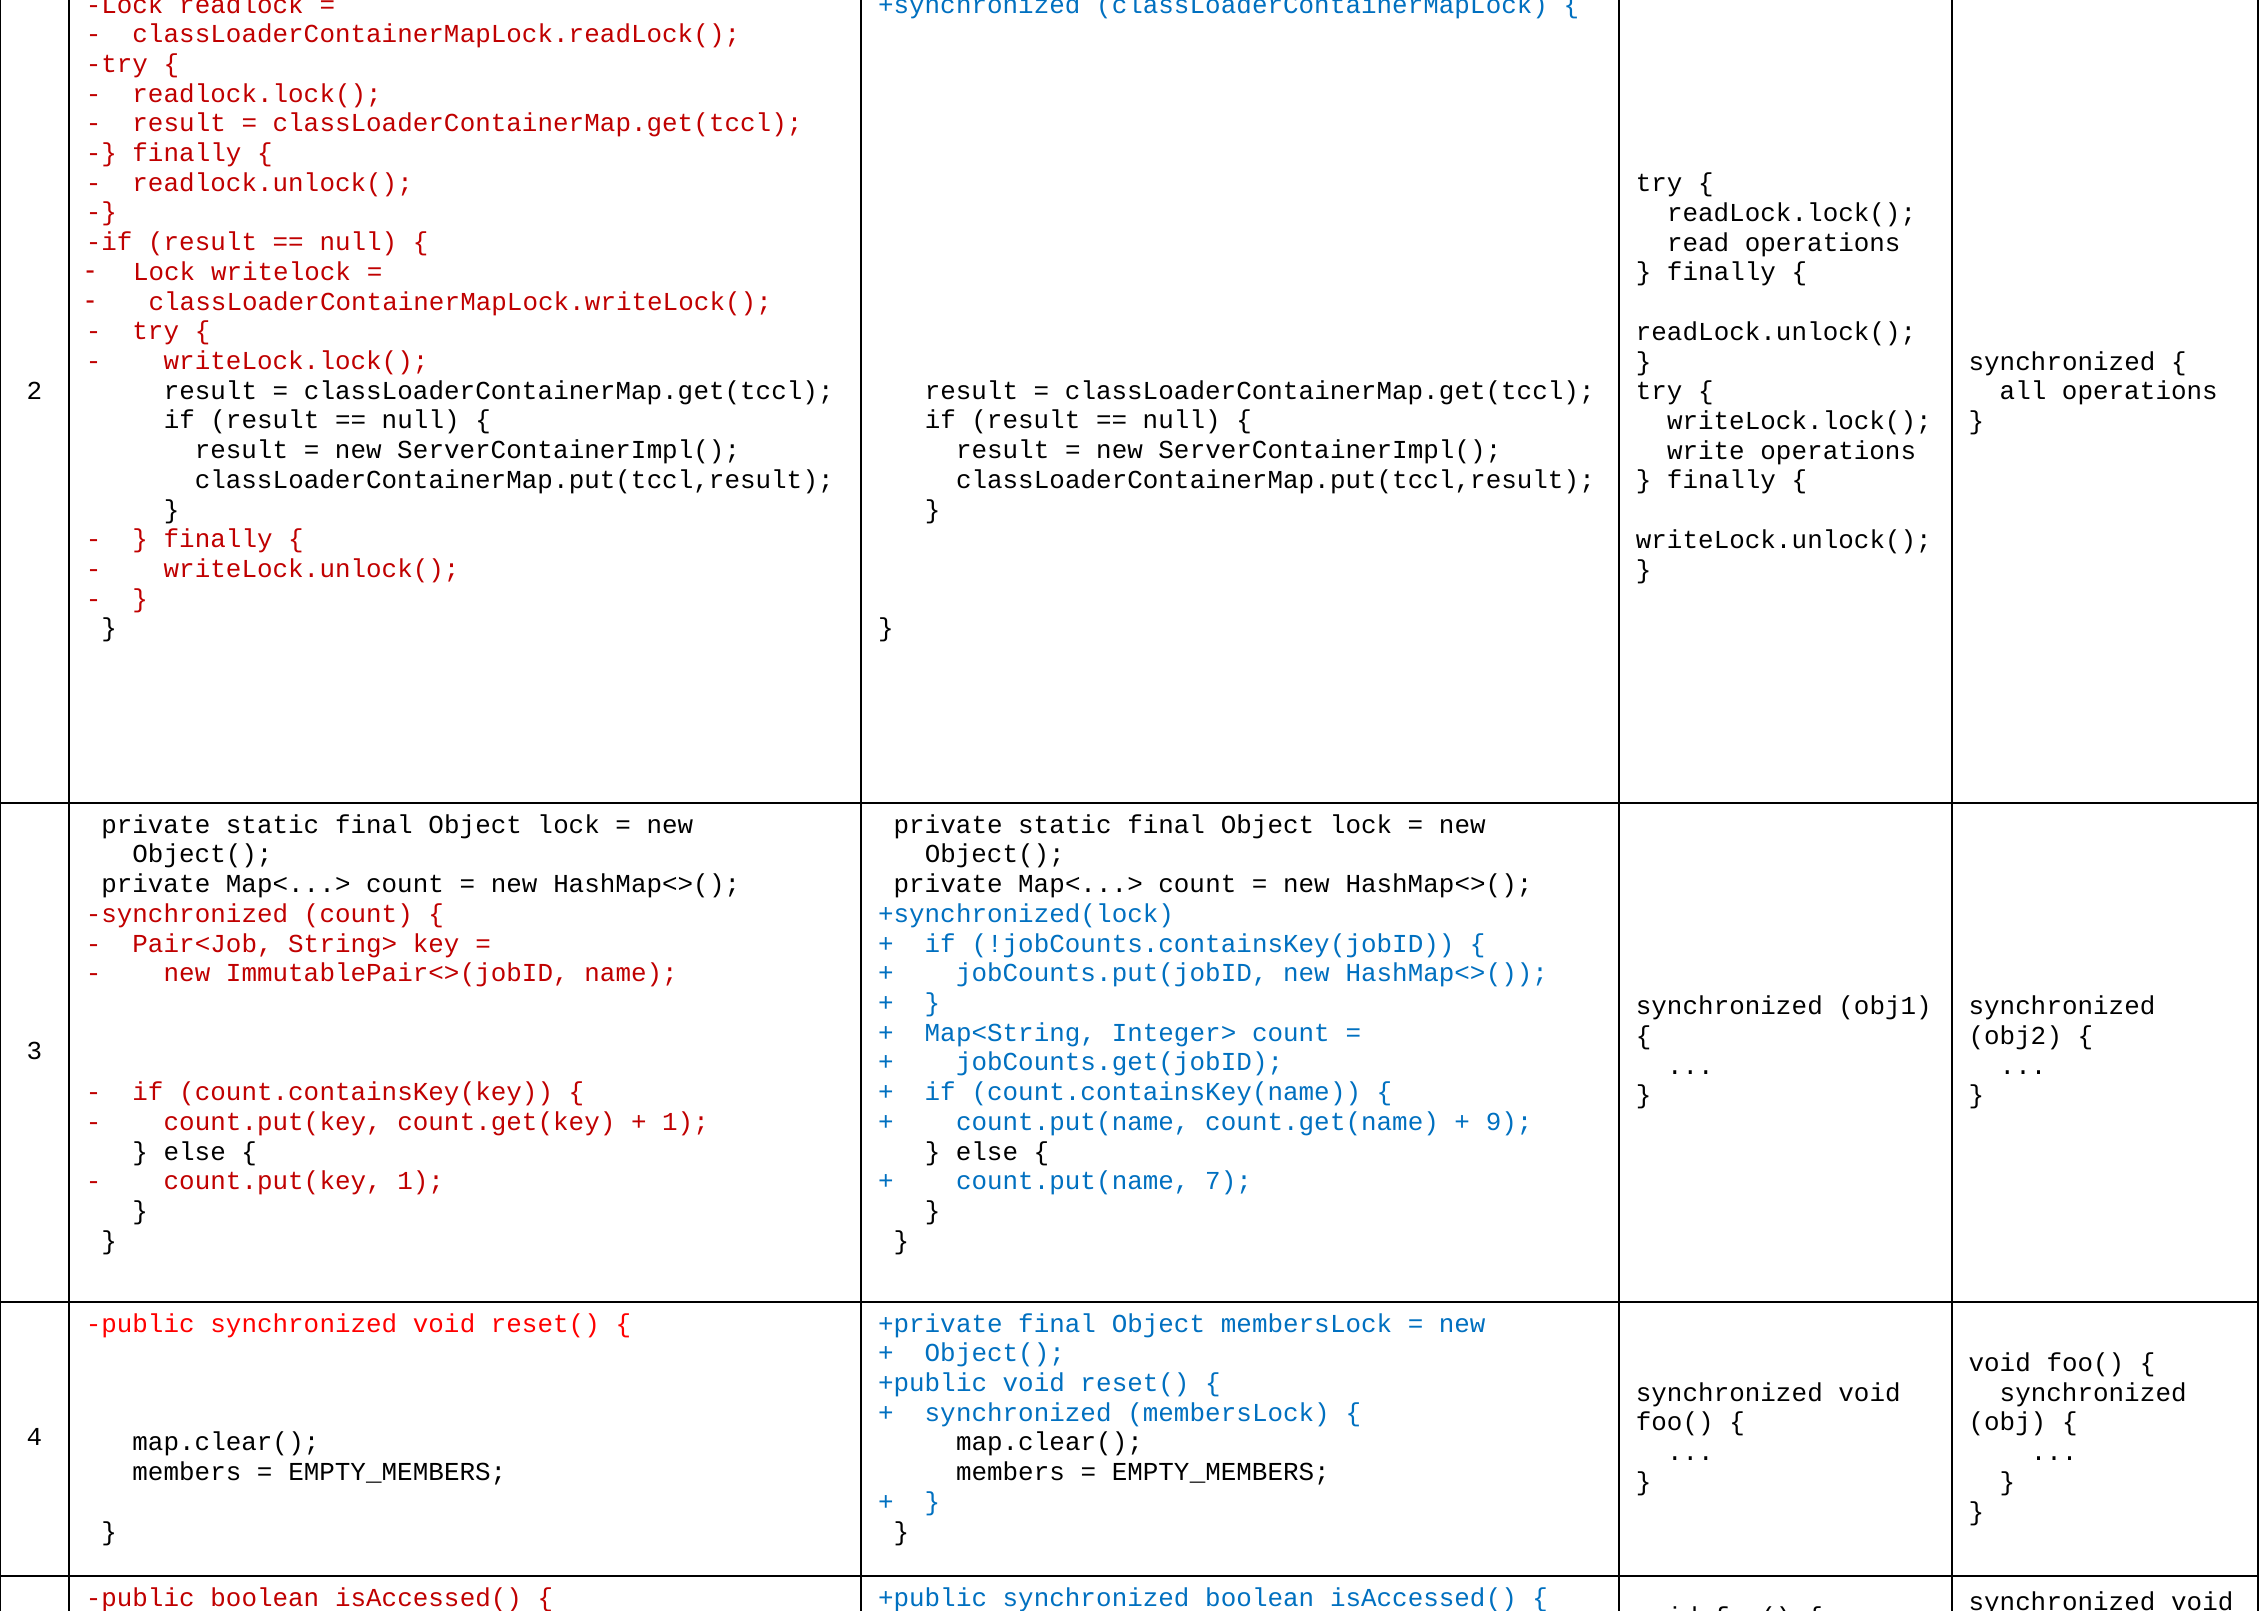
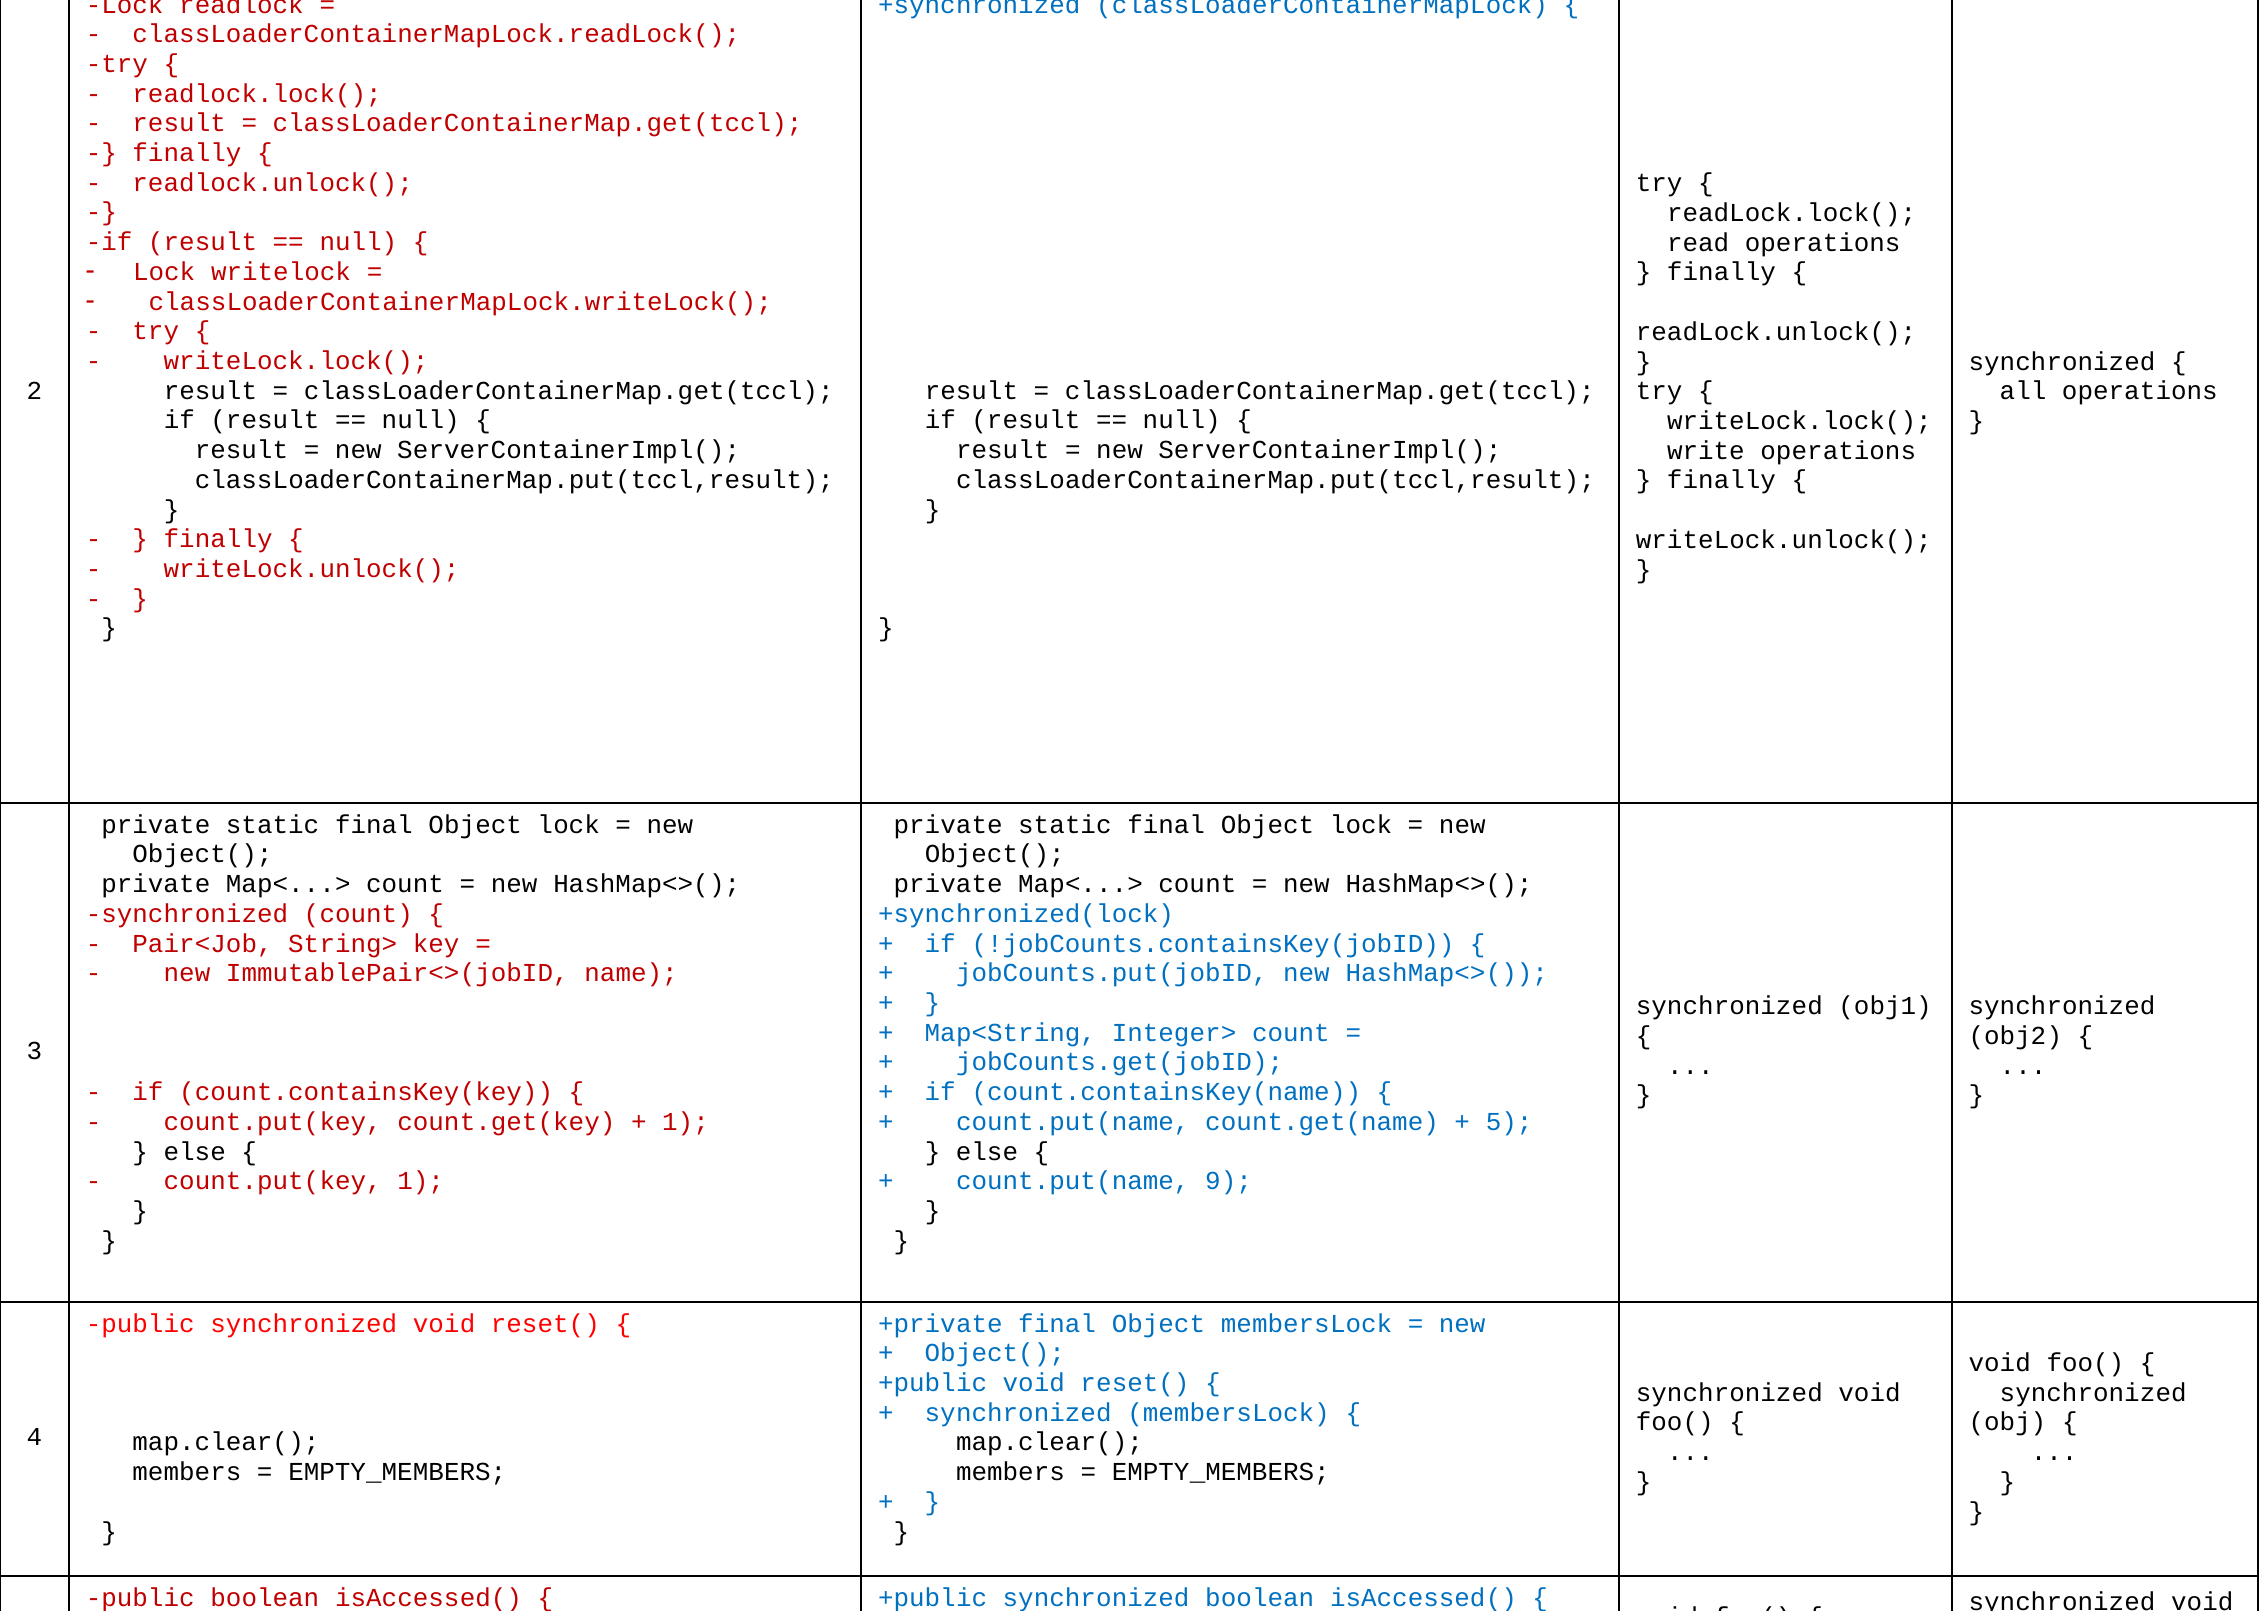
9 at (1509, 1121): 9 -> 5
7: 7 -> 9
